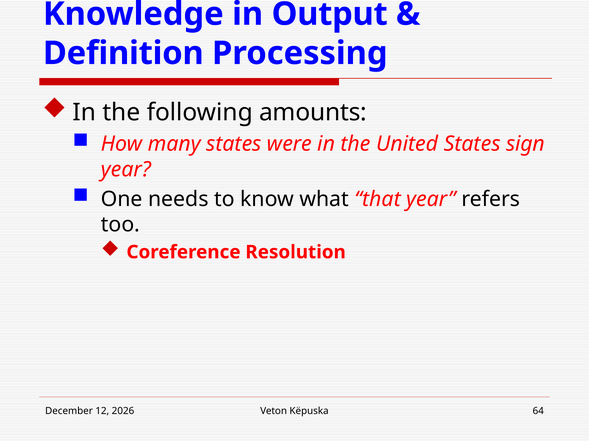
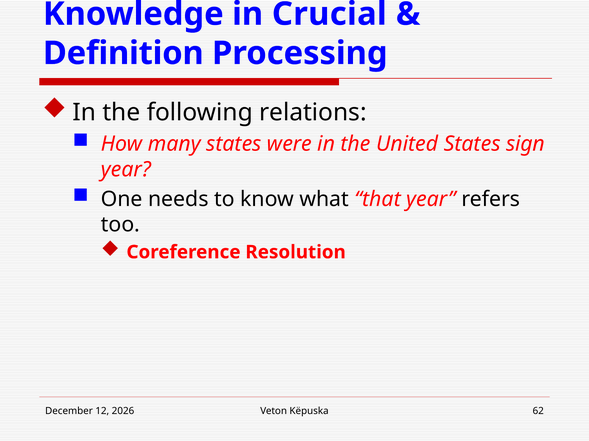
Output: Output -> Crucial
amounts: amounts -> relations
64: 64 -> 62
